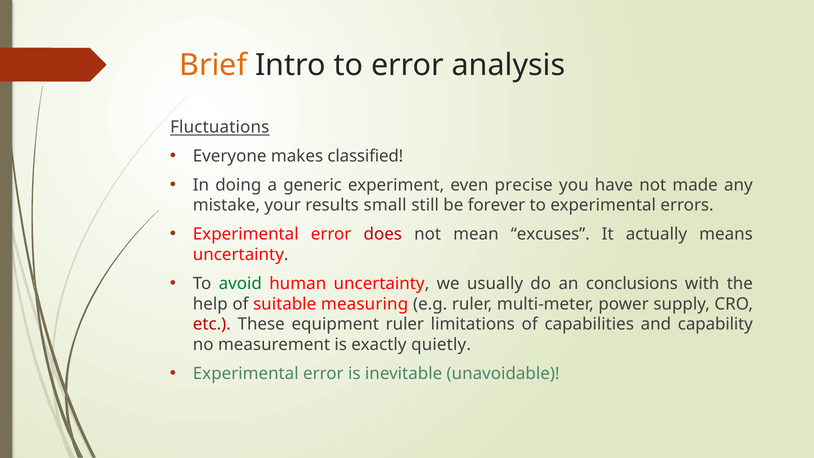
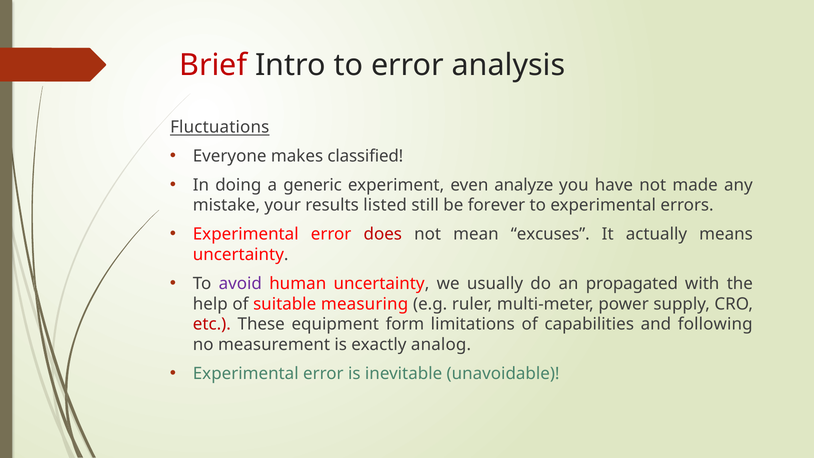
Brief colour: orange -> red
precise: precise -> analyze
small: small -> listed
avoid colour: green -> purple
conclusions: conclusions -> propagated
equipment ruler: ruler -> form
capability: capability -> following
quietly: quietly -> analog
